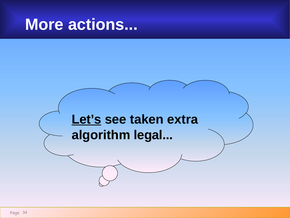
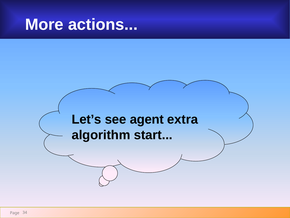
Let’s underline: present -> none
taken: taken -> agent
legal: legal -> start
